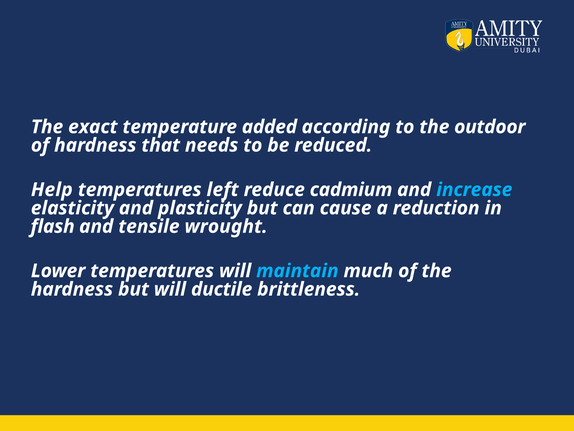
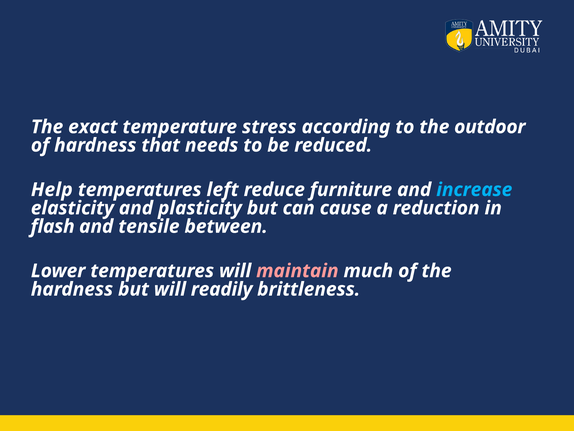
added: added -> stress
cadmium: cadmium -> furniture
wrought: wrought -> between
maintain colour: light blue -> pink
ductile: ductile -> readily
